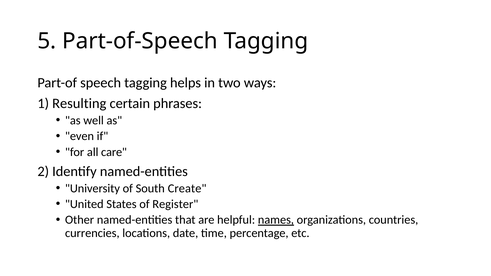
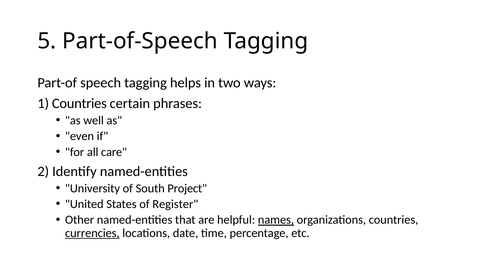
1 Resulting: Resulting -> Countries
Create: Create -> Project
currencies underline: none -> present
